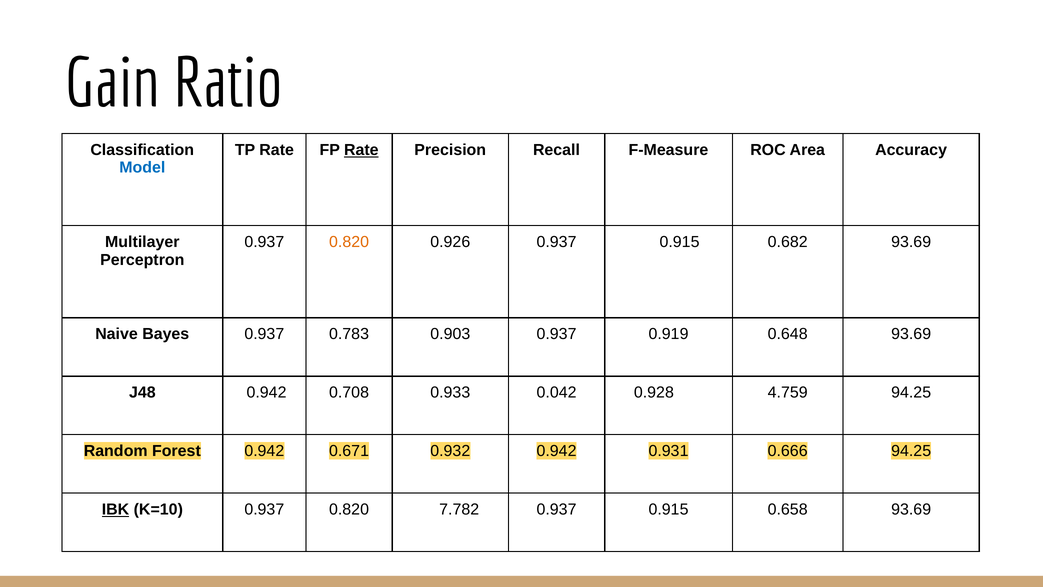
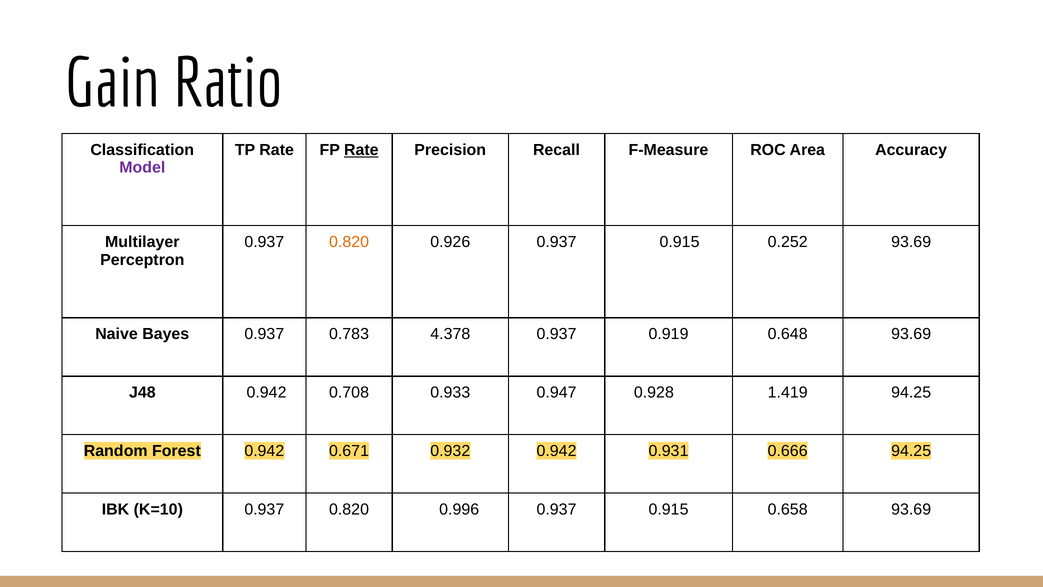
Model colour: blue -> purple
0.682: 0.682 -> 0.252
0.903: 0.903 -> 4.378
0.042: 0.042 -> 0.947
4.759: 4.759 -> 1.419
IBK underline: present -> none
7.782: 7.782 -> 0.996
